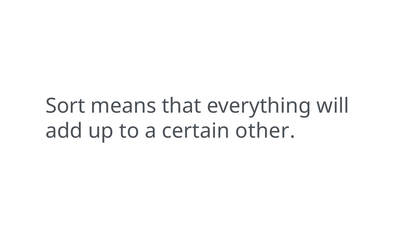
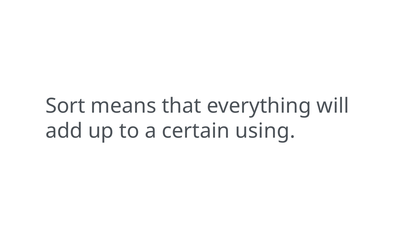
other: other -> using
